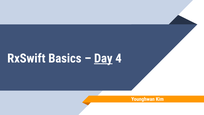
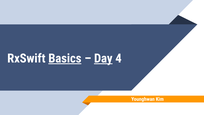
Basics underline: none -> present
